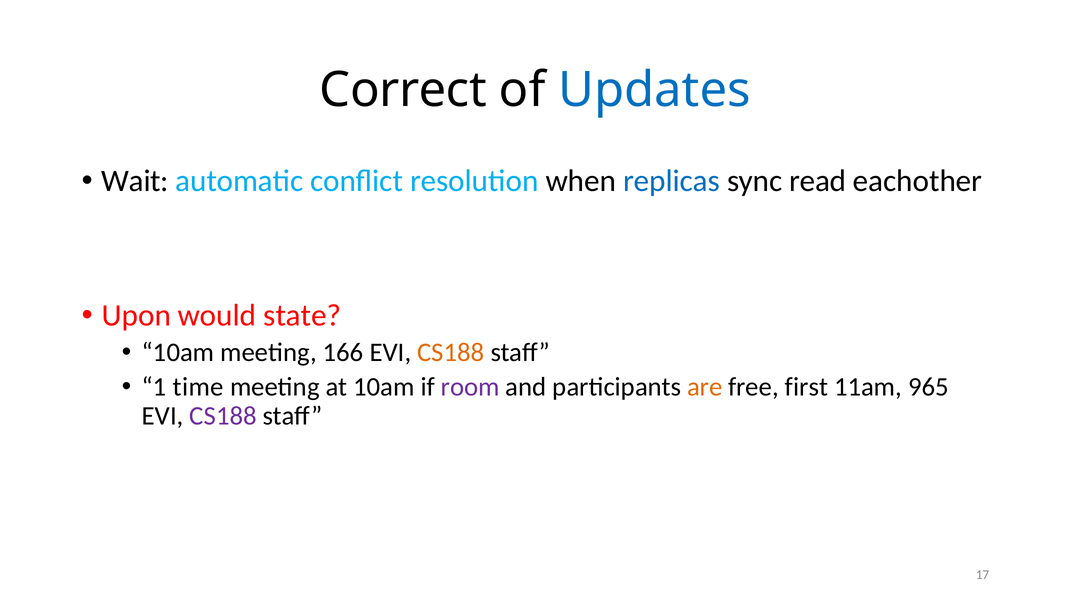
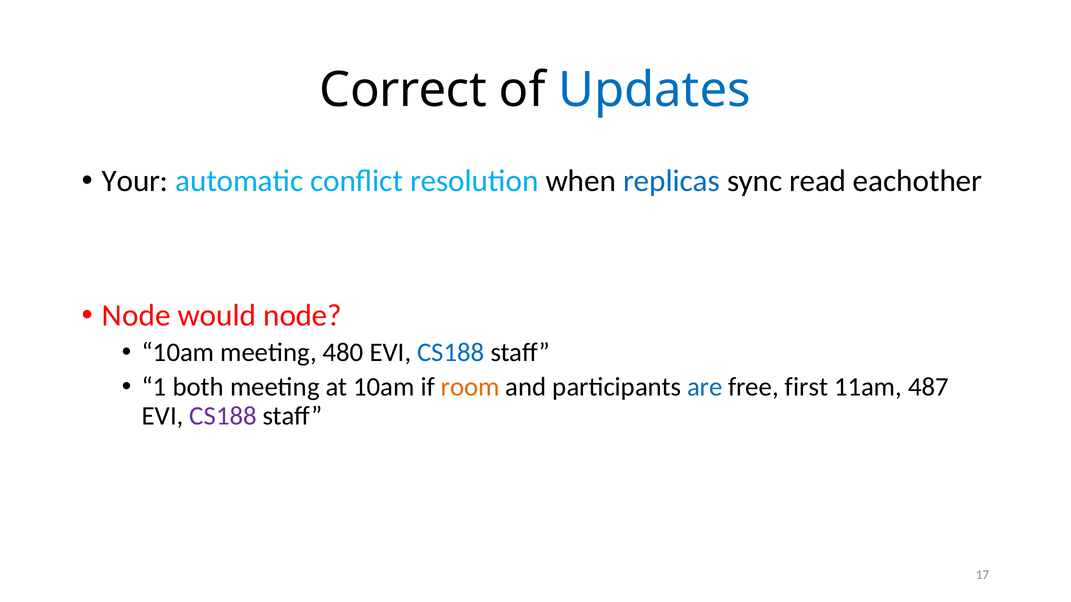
Wait: Wait -> Your
Upon at (136, 316): Upon -> Node
would state: state -> node
166: 166 -> 480
CS188 at (451, 353) colour: orange -> blue
time: time -> both
room colour: purple -> orange
are colour: orange -> blue
965: 965 -> 487
